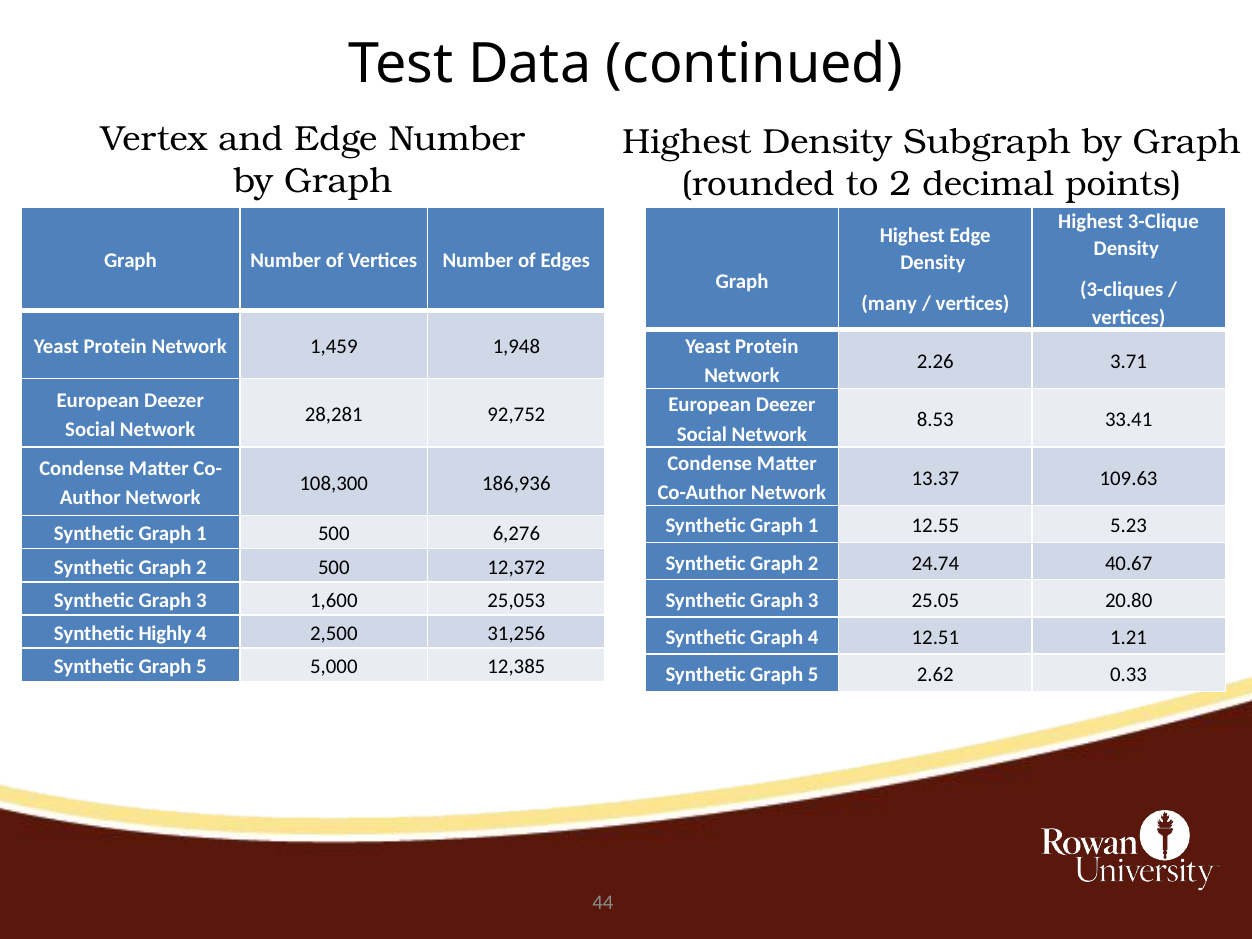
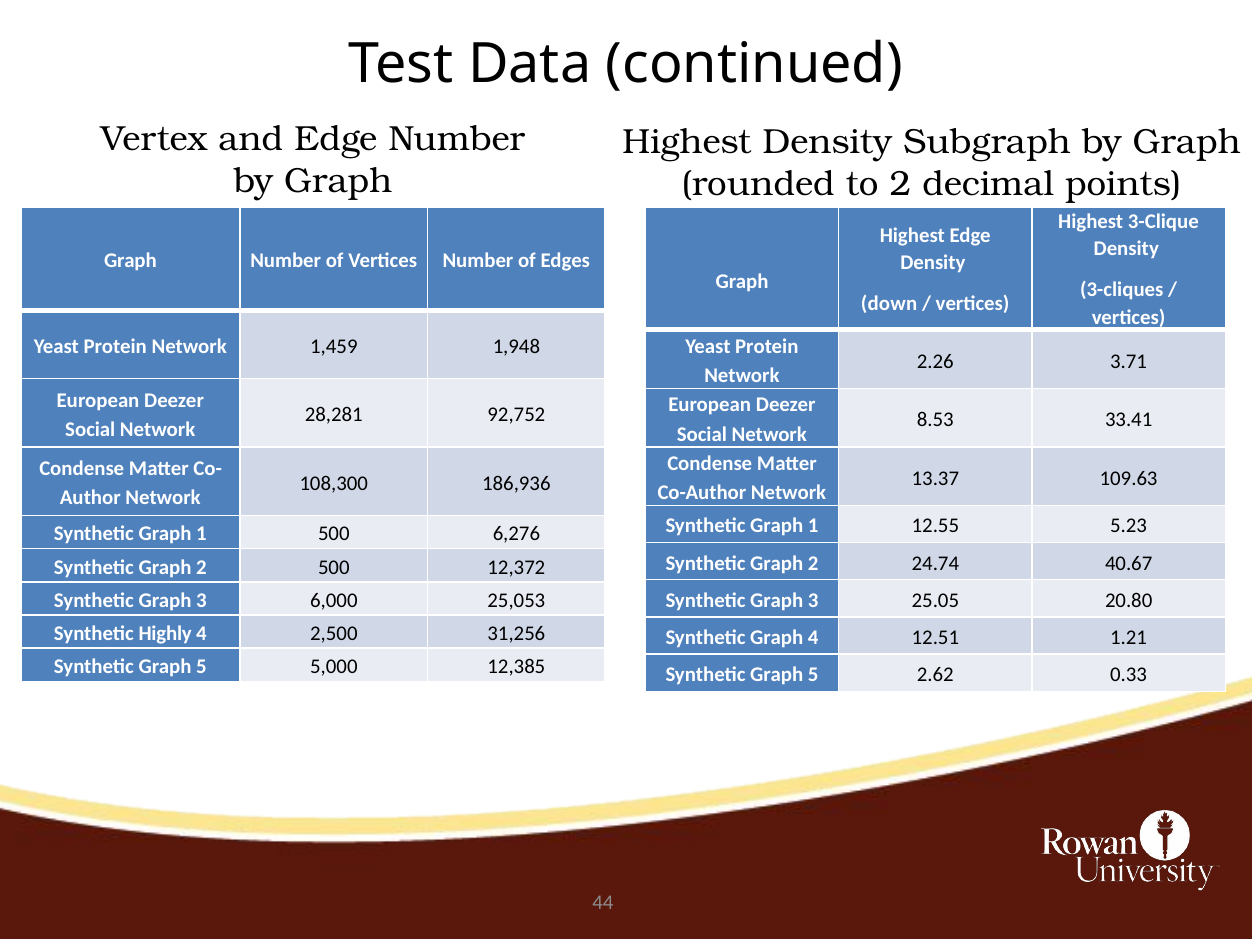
many: many -> down
1,600: 1,600 -> 6,000
